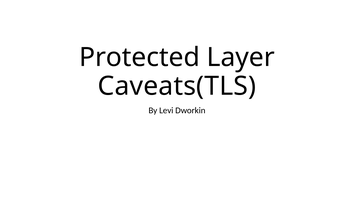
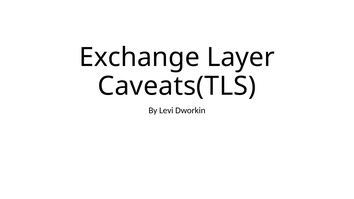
Protected: Protected -> Exchange
